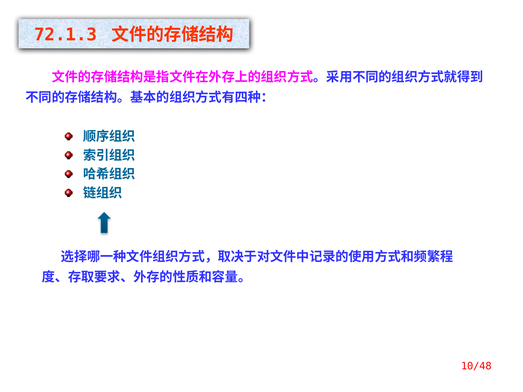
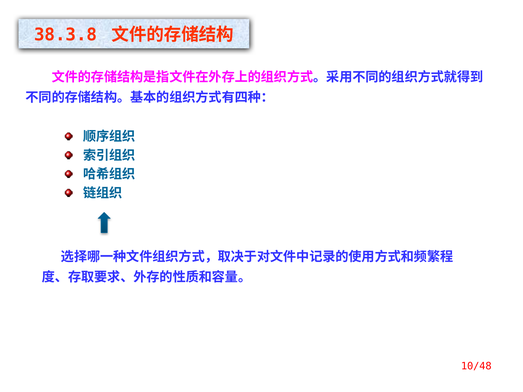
72.1.3: 72.1.3 -> 38.3.8
